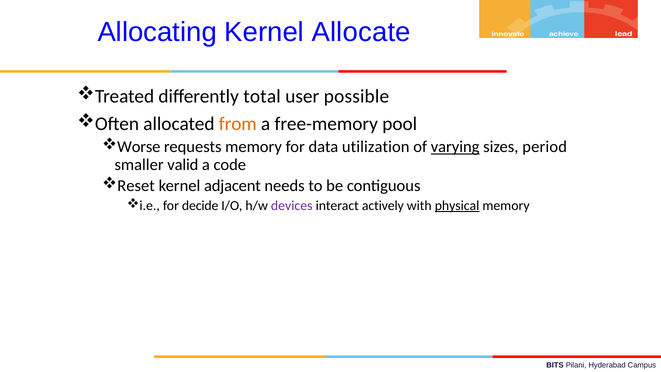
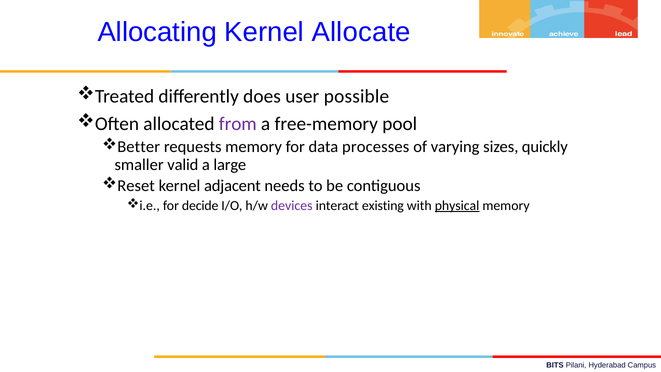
total: total -> does
from colour: orange -> purple
Worse: Worse -> Better
utilization: utilization -> processes
varying underline: present -> none
period: period -> quickly
code: code -> large
actively: actively -> existing
